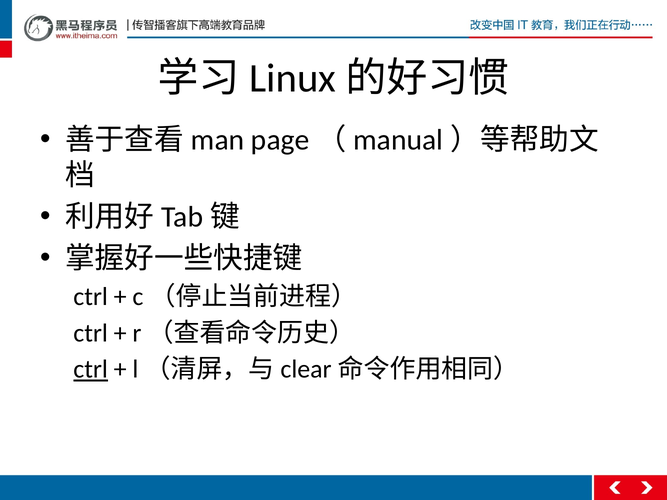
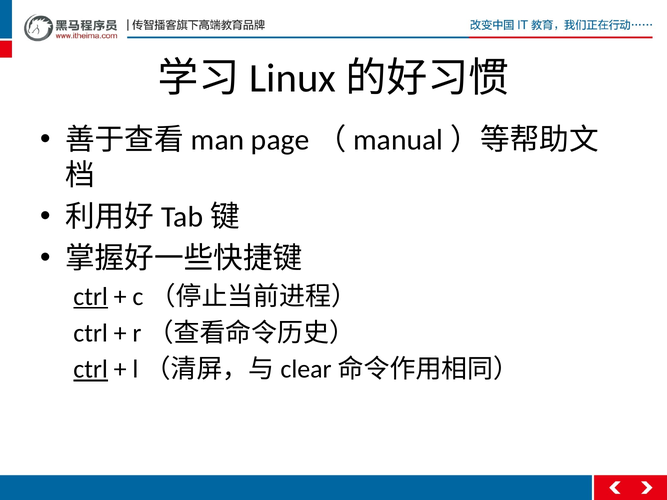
ctrl at (91, 297) underline: none -> present
